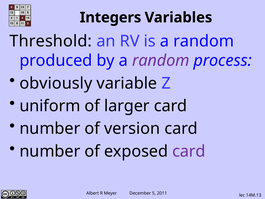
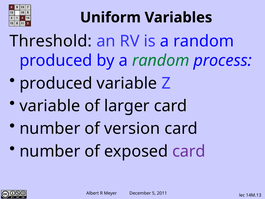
Integers: Integers -> Uniform
random at (161, 60) colour: purple -> green
obviously at (56, 83): obviously -> produced
uniform at (50, 106): uniform -> variable
